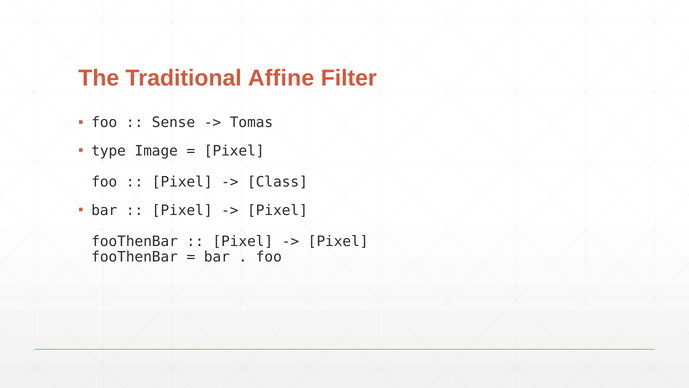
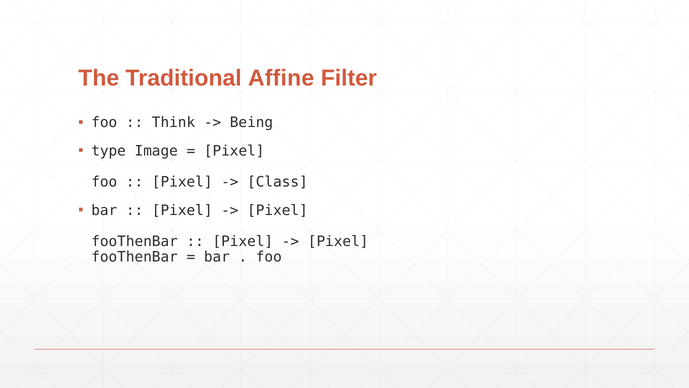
Sense: Sense -> Think
Tomas: Tomas -> Being
